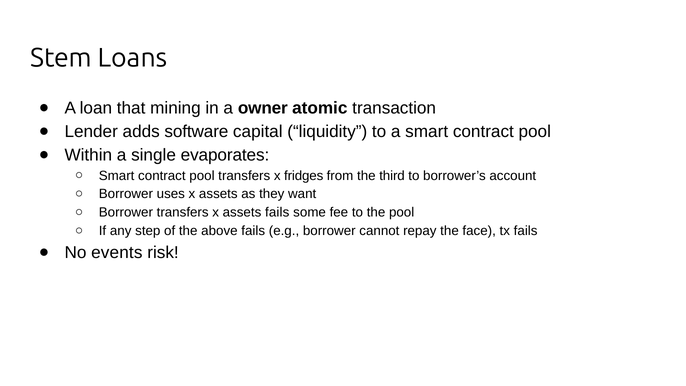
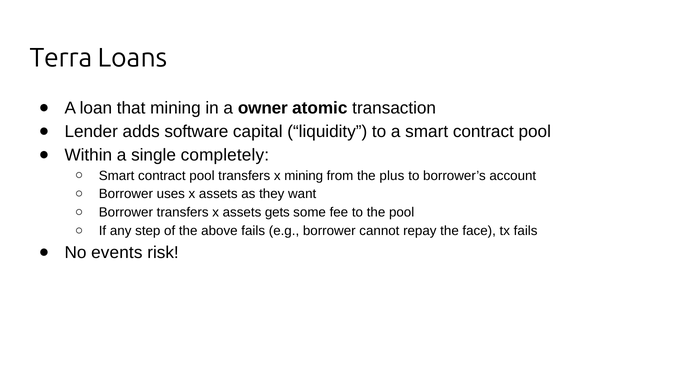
Stem: Stem -> Terra
evaporates: evaporates -> completely
x fridges: fridges -> mining
third: third -> plus
assets fails: fails -> gets
